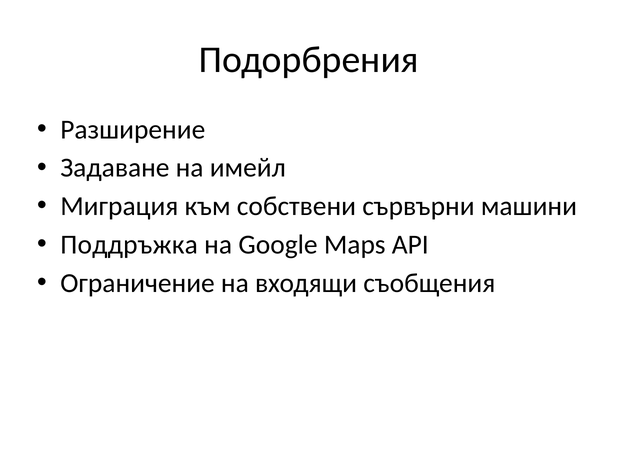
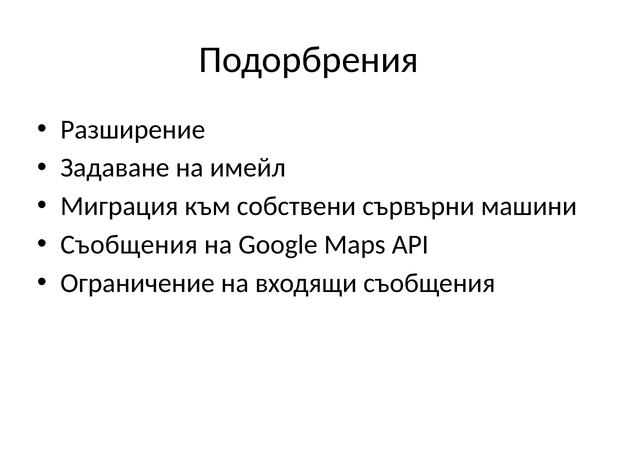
Поддръжка at (129, 245): Поддръжка -> Съобщения
